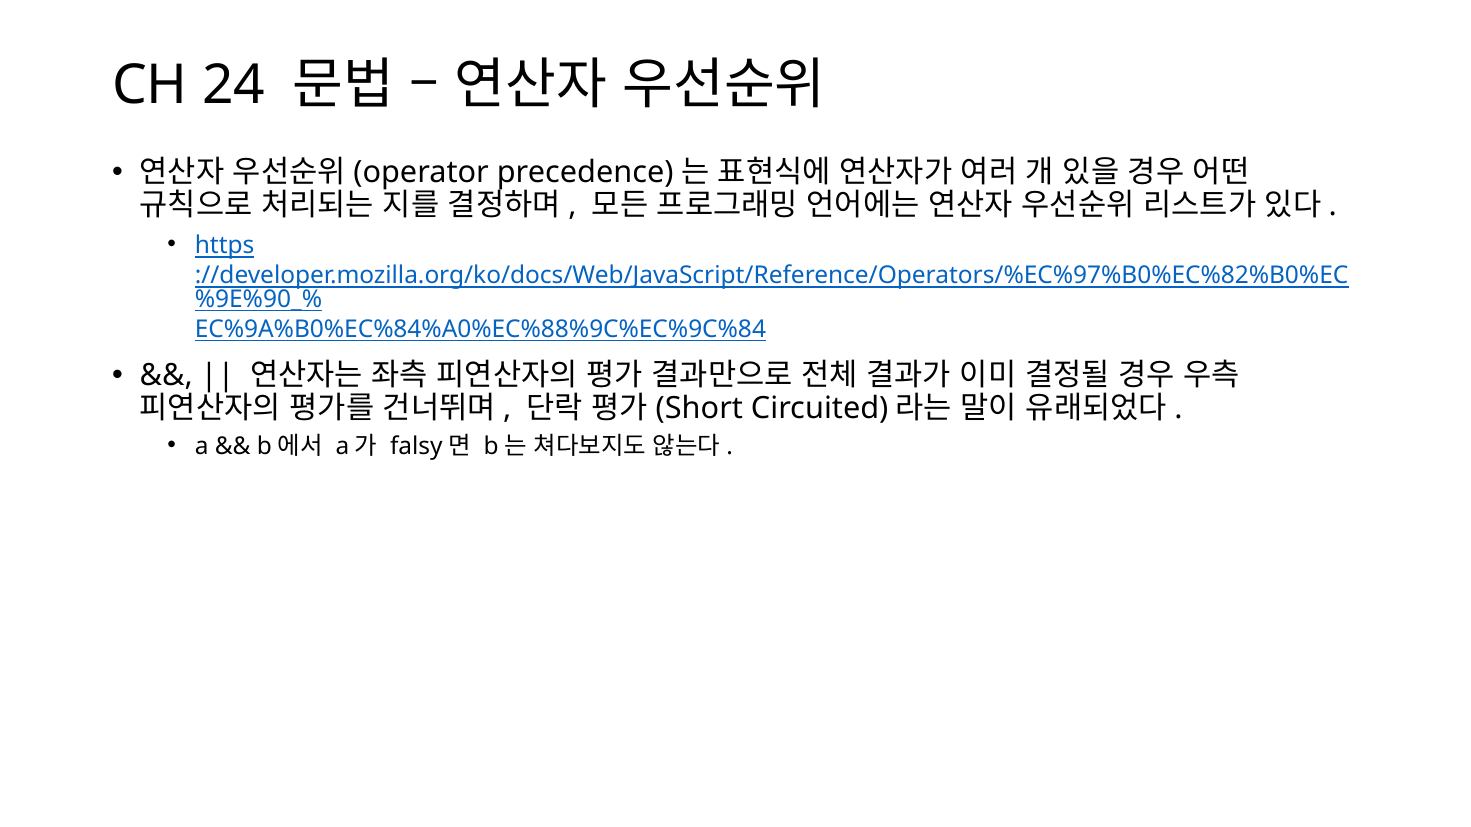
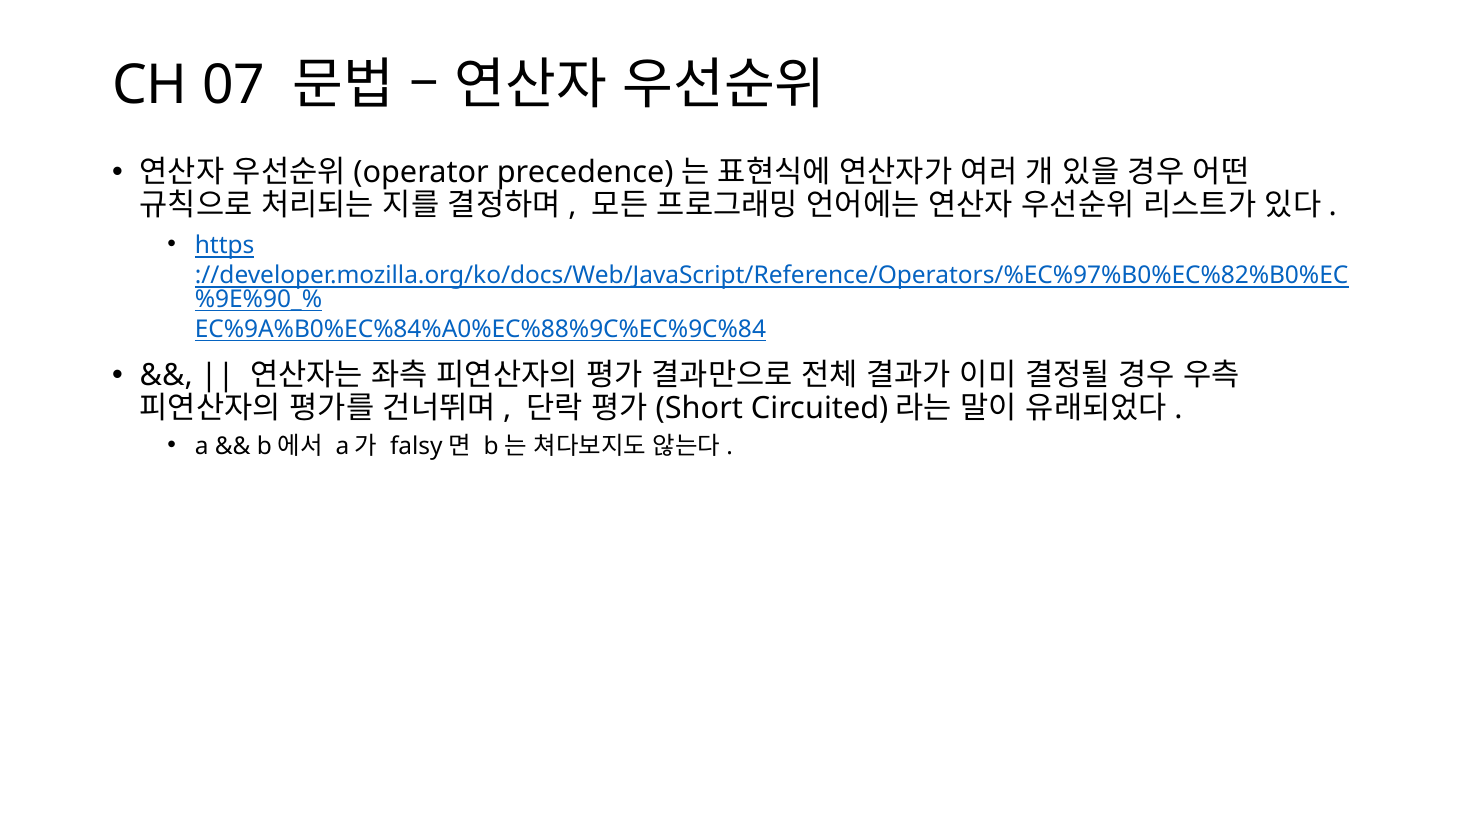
24: 24 -> 07
